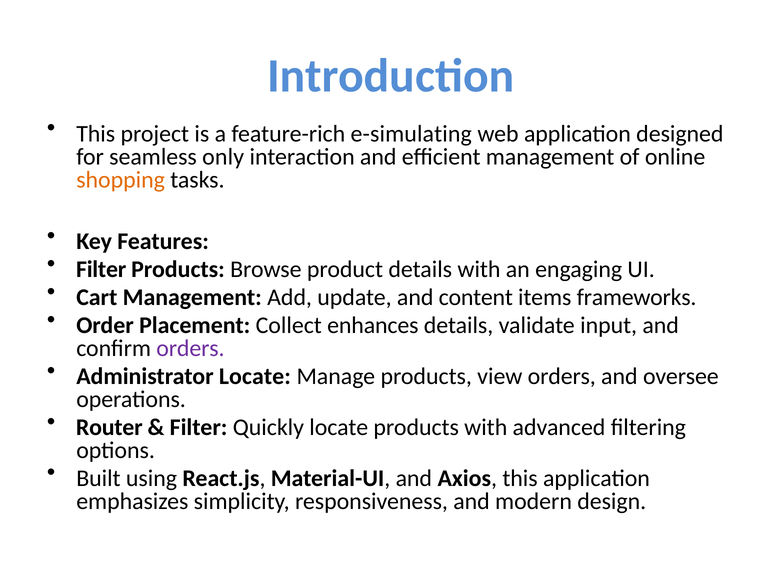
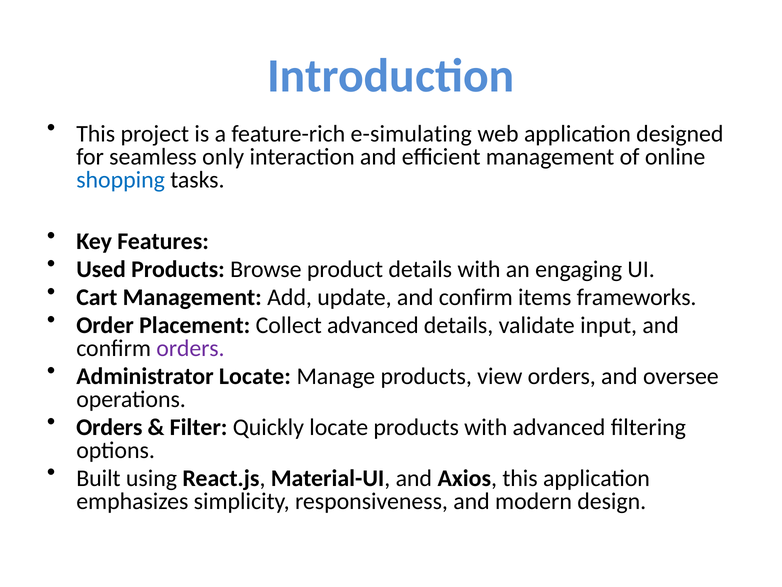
shopping colour: orange -> blue
Filter at (101, 269): Filter -> Used
update and content: content -> confirm
Collect enhances: enhances -> advanced
Router at (109, 427): Router -> Orders
